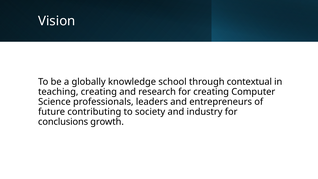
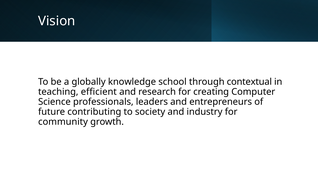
teaching creating: creating -> efficient
conclusions: conclusions -> community
